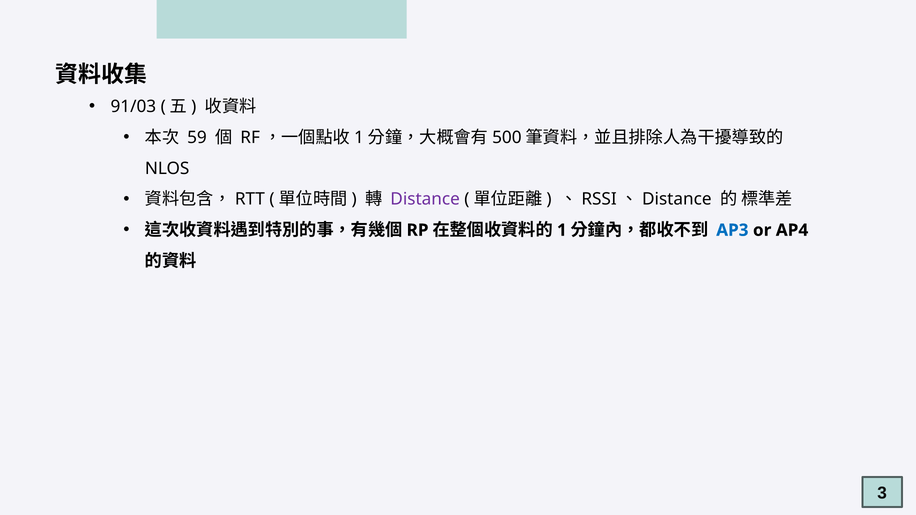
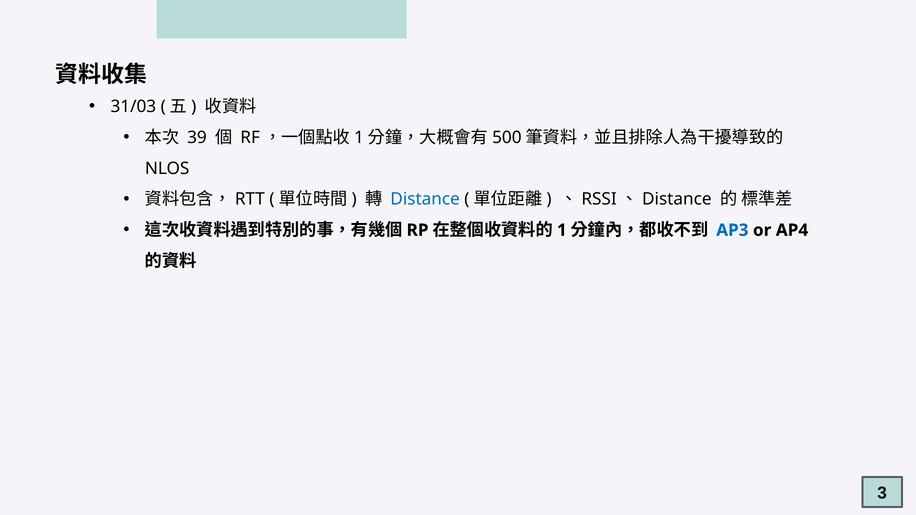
91/03: 91/03 -> 31/03
59: 59 -> 39
Distance colour: purple -> blue
